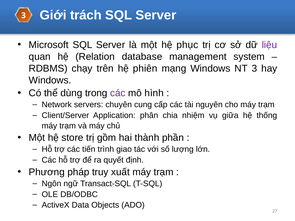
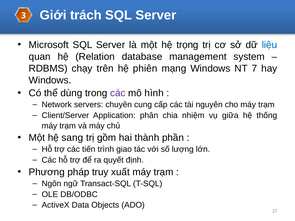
phục: phục -> trọng
liệu colour: purple -> blue
NT 3: 3 -> 7
store: store -> sang
